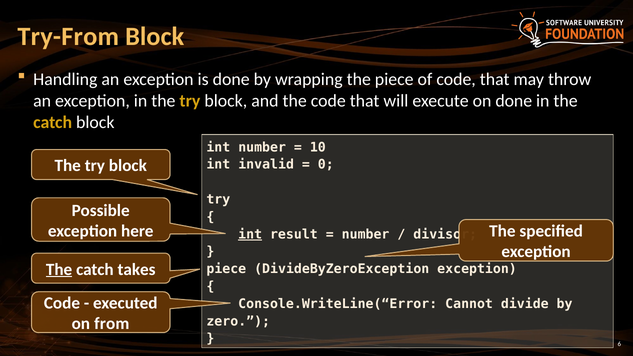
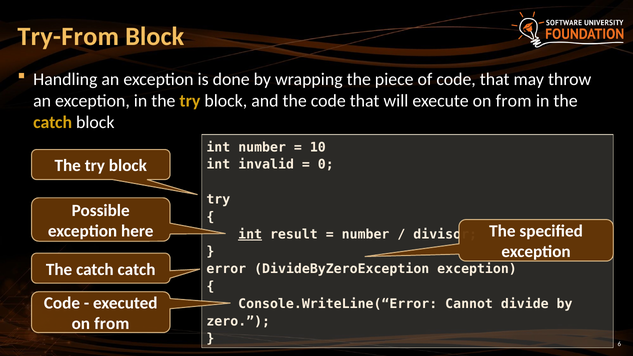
execute on done: done -> from
The at (59, 269) underline: present -> none
catch takes: takes -> catch
piece at (226, 269): piece -> error
